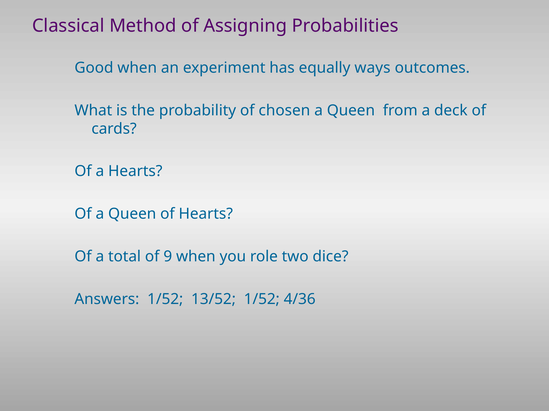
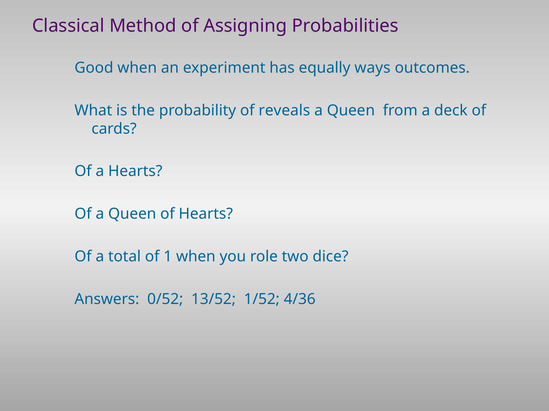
chosen: chosen -> reveals
9: 9 -> 1
Answers 1/52: 1/52 -> 0/52
